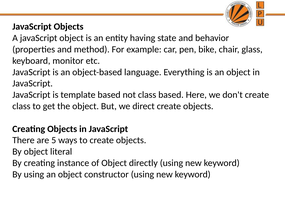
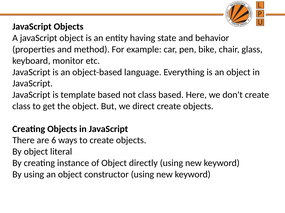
5: 5 -> 6
